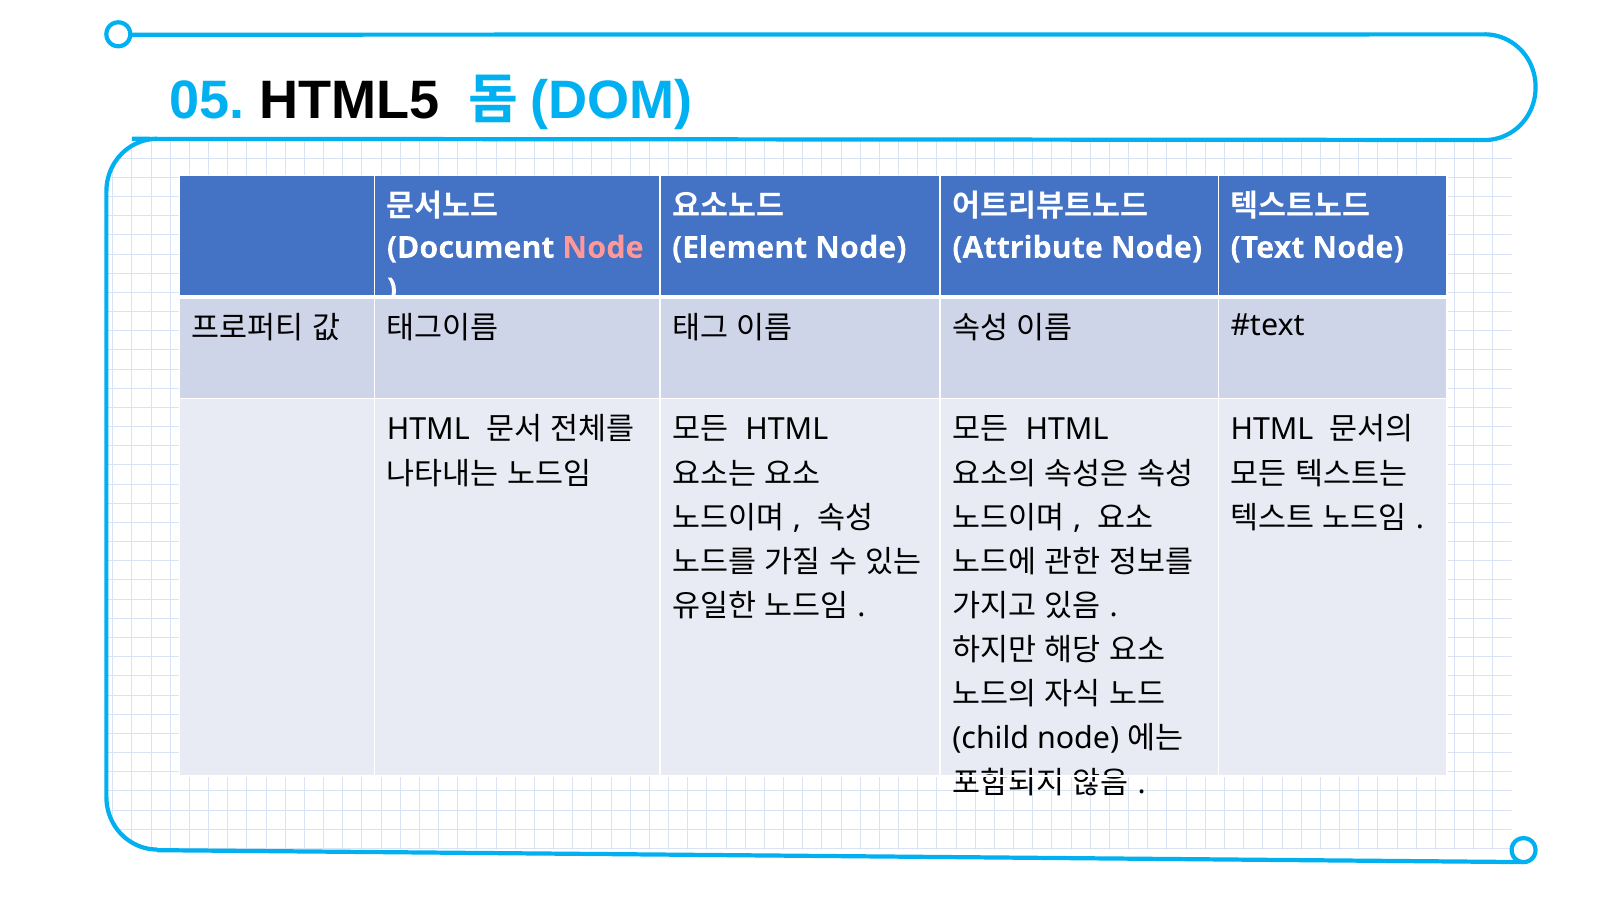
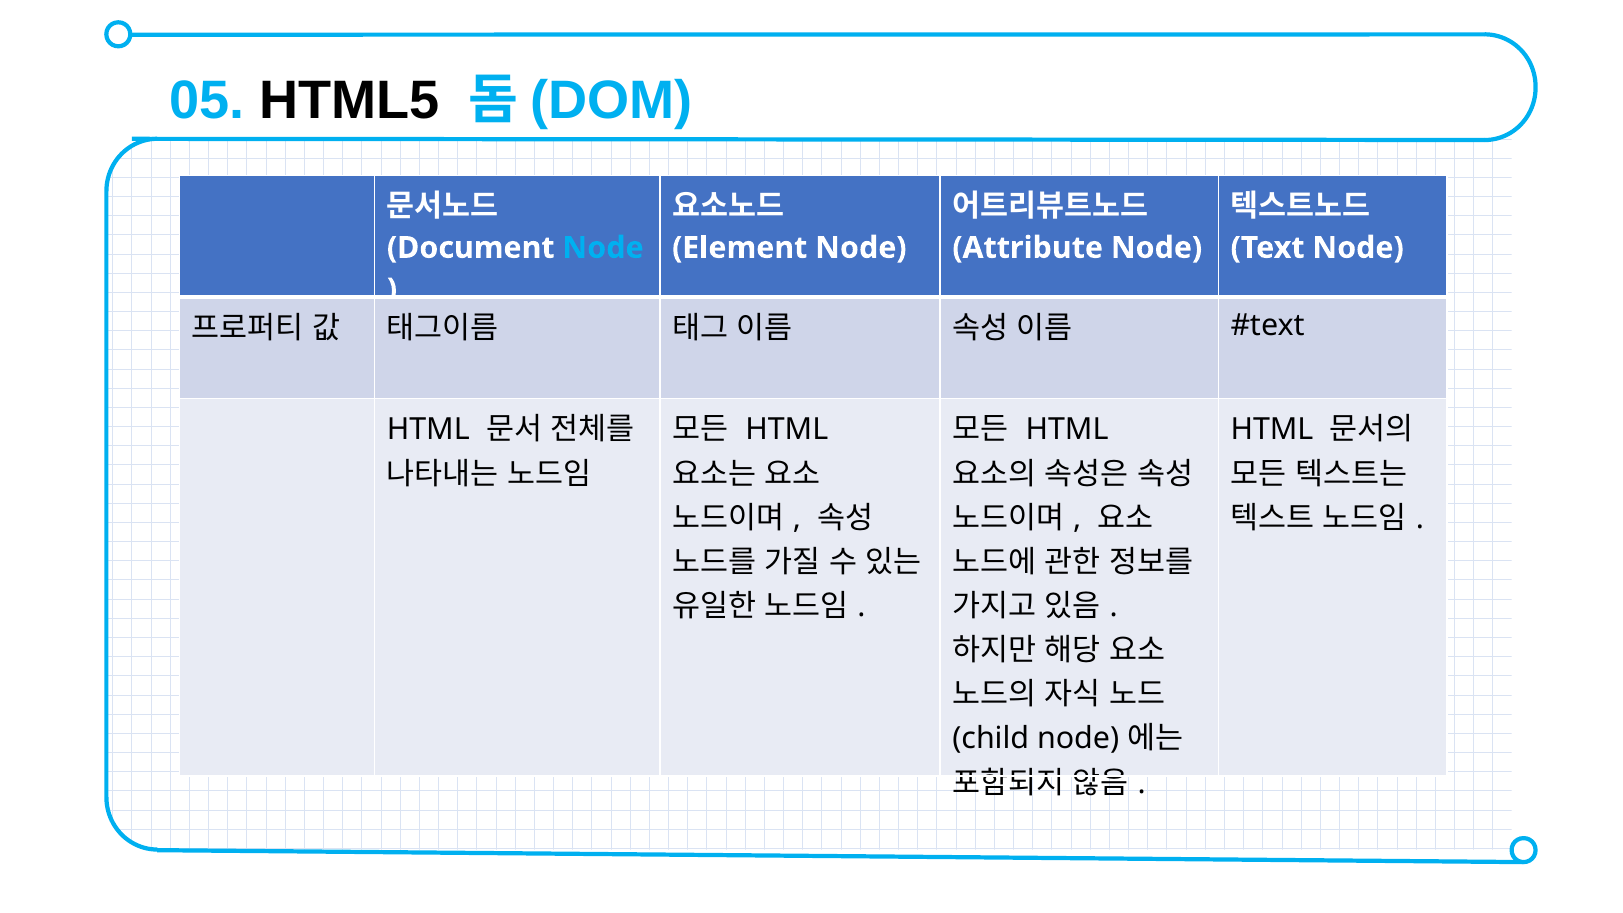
Node at (603, 248) colour: pink -> light blue
